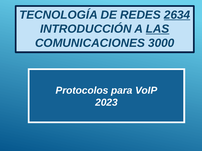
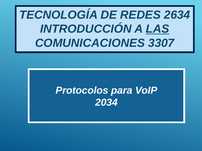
2634 underline: present -> none
3000: 3000 -> 3307
2023: 2023 -> 2034
